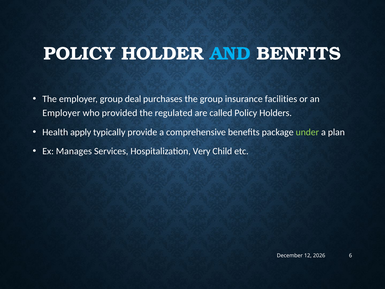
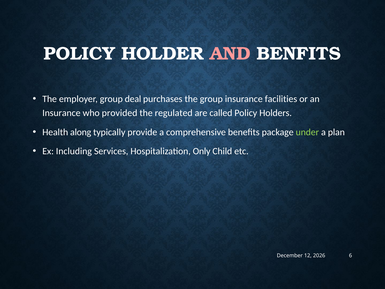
AND colour: light blue -> pink
Employer at (61, 113): Employer -> Insurance
apply: apply -> along
Manages: Manages -> Including
Very: Very -> Only
